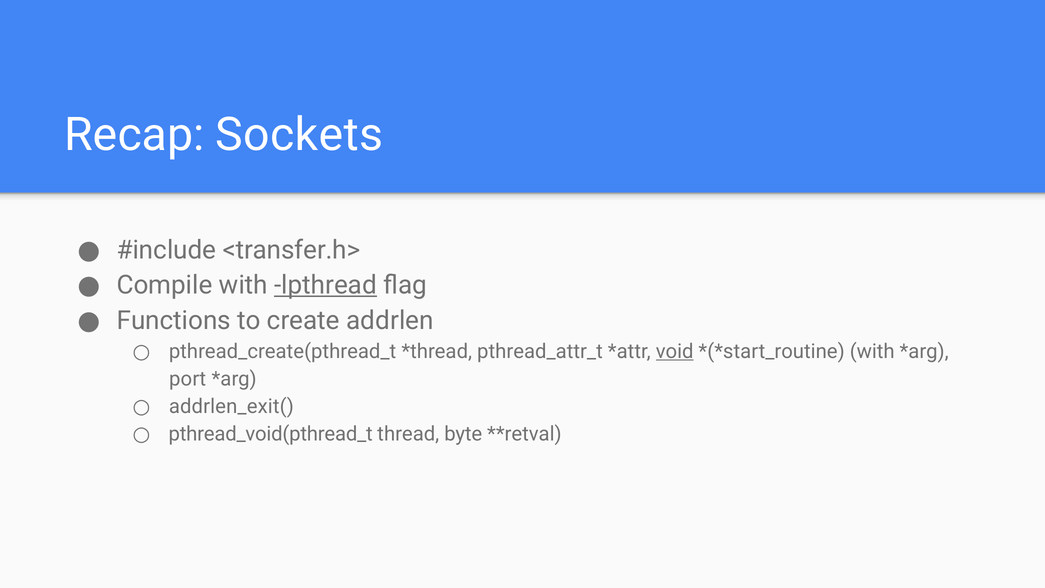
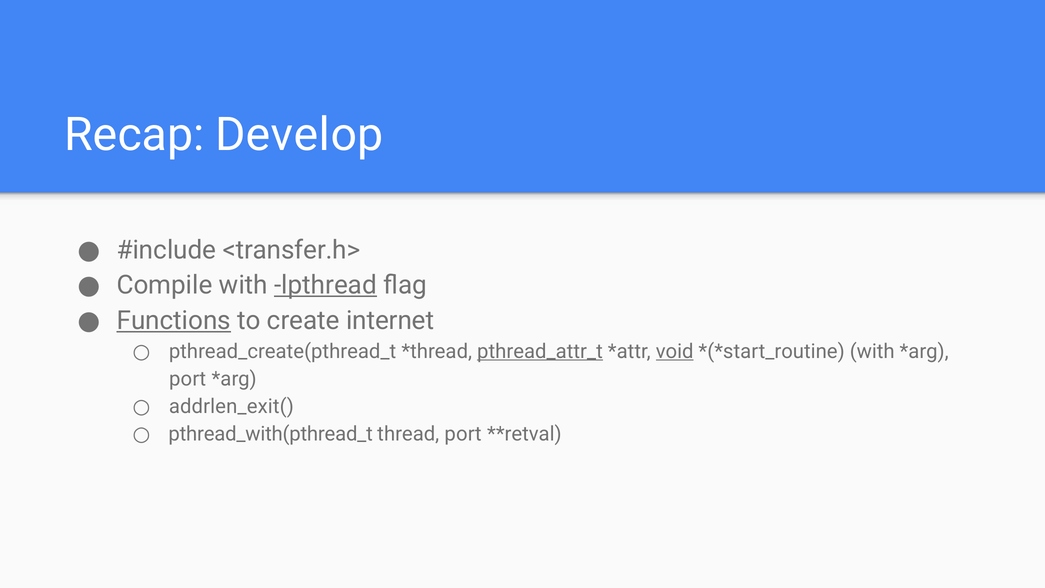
Sockets: Sockets -> Develop
Functions underline: none -> present
addrlen: addrlen -> internet
pthread_attr_t underline: none -> present
pthread_void(pthread_t: pthread_void(pthread_t -> pthread_with(pthread_t
thread byte: byte -> port
